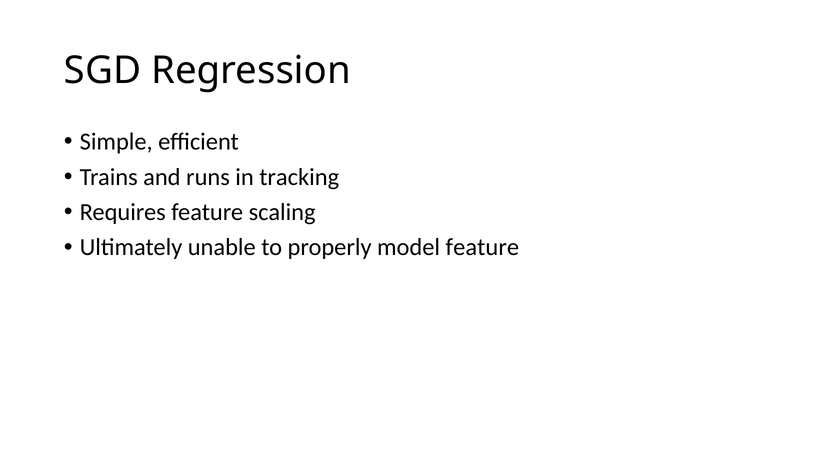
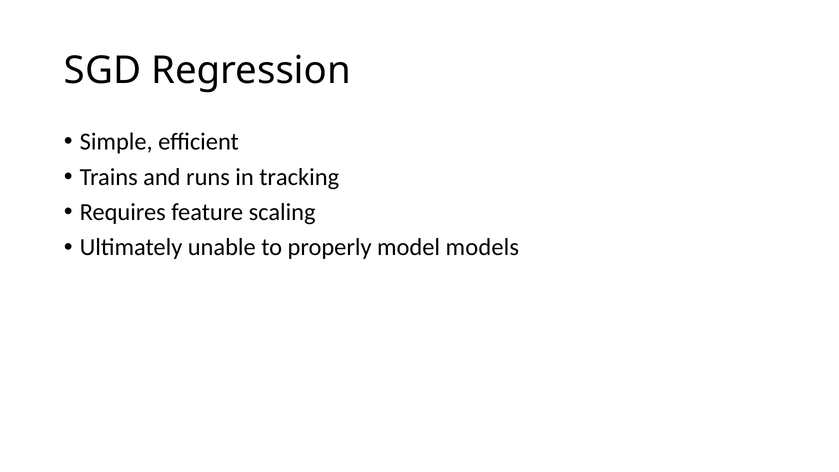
model feature: feature -> models
